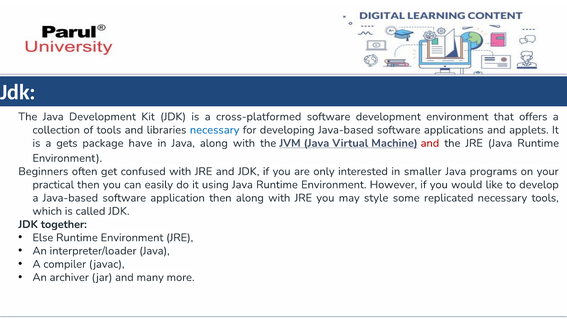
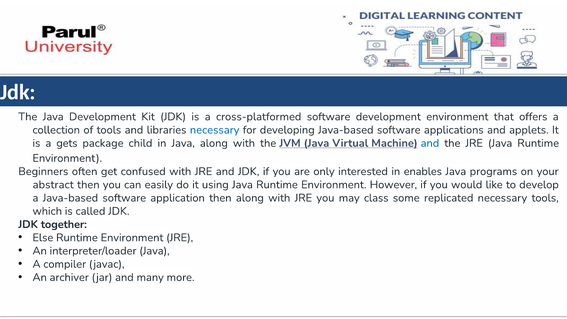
have: have -> child
and at (430, 143) colour: red -> blue
smaller: smaller -> enables
practical: practical -> abstract
style: style -> class
